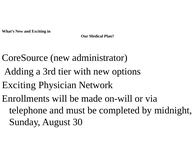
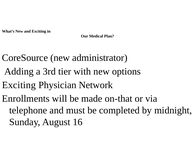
on-will: on-will -> on-that
30: 30 -> 16
